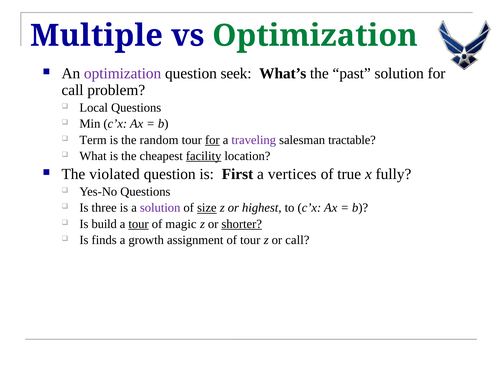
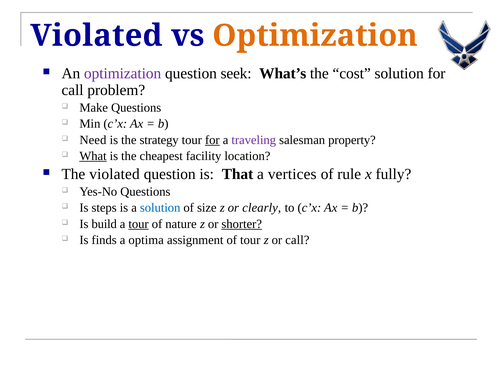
Multiple at (97, 36): Multiple -> Violated
Optimization at (315, 36) colour: green -> orange
past: past -> cost
Local: Local -> Make
Term: Term -> Need
random: random -> strategy
tractable: tractable -> property
What underline: none -> present
facility underline: present -> none
First: First -> That
true: true -> rule
three: three -> steps
solution at (160, 208) colour: purple -> blue
size underline: present -> none
highest: highest -> clearly
magic: magic -> nature
growth: growth -> optima
